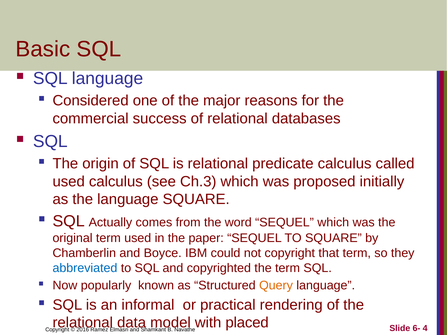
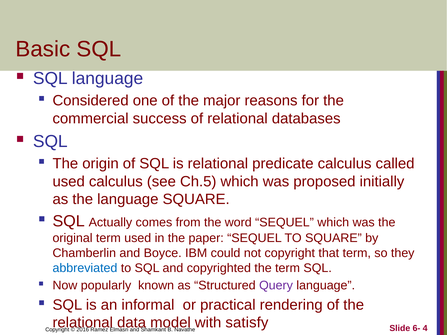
Ch.3: Ch.3 -> Ch.5
Query colour: orange -> purple
placed: placed -> satisfy
